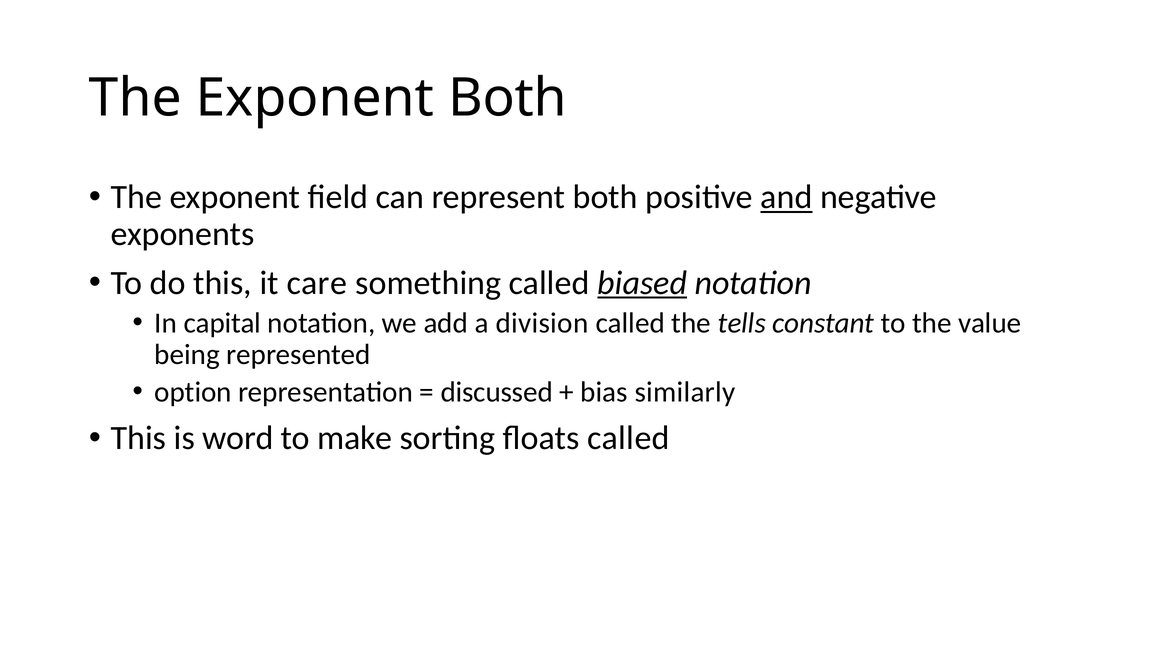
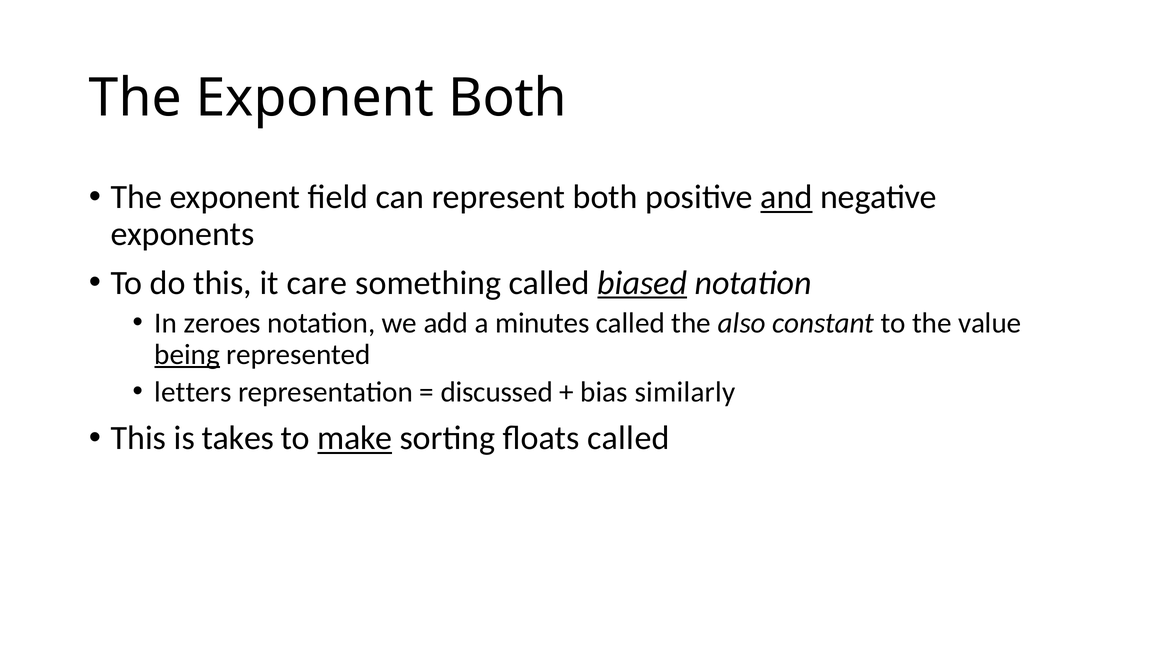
capital: capital -> zeroes
division: division -> minutes
tells: tells -> also
being underline: none -> present
option: option -> letters
word: word -> takes
make underline: none -> present
